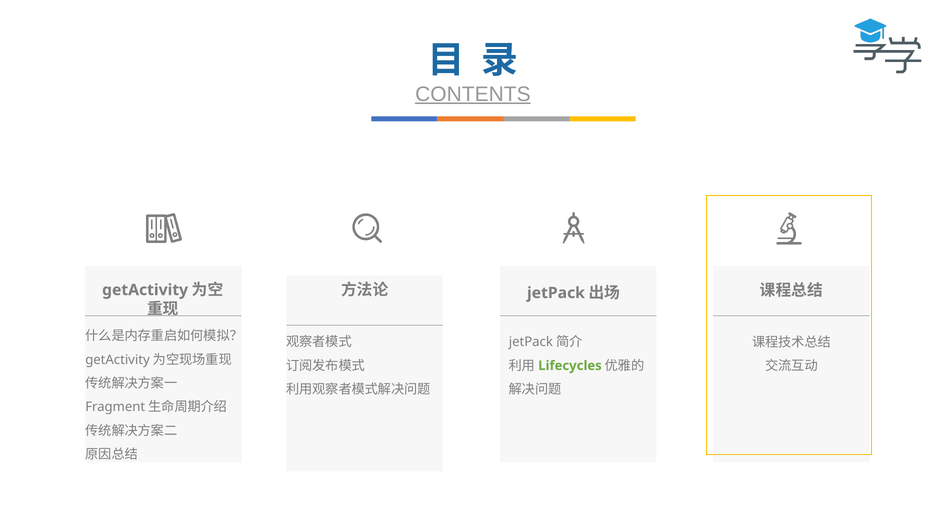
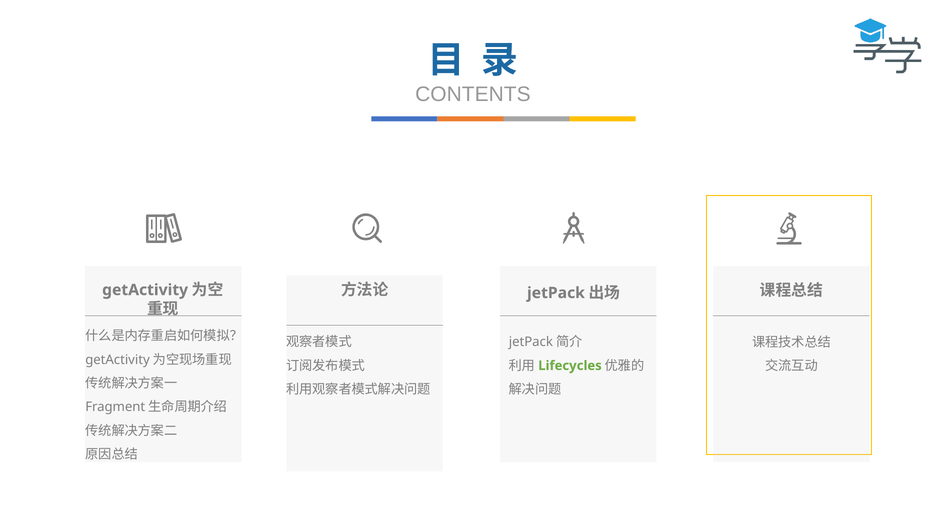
CONTENTS underline: present -> none
